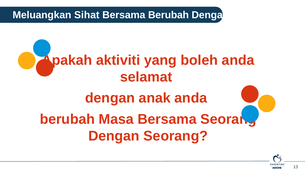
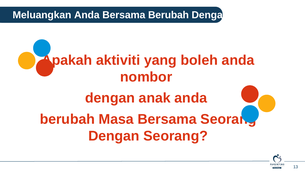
Meluangkan Sihat: Sihat -> Anda
selamat: selamat -> nombor
